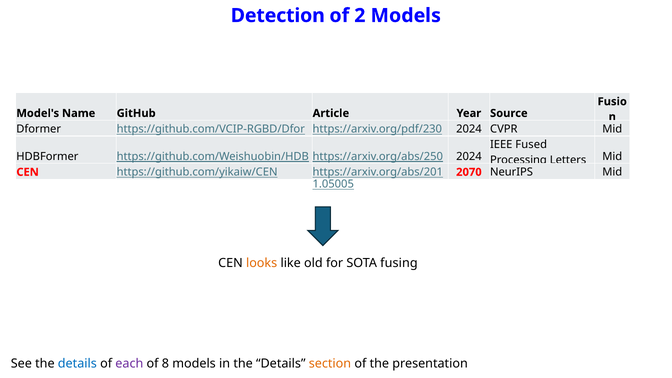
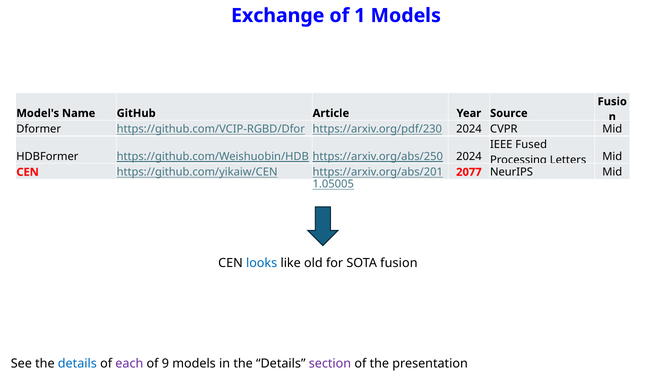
Detection: Detection -> Exchange
2: 2 -> 1
2070: 2070 -> 2077
looks colour: orange -> blue
fusing: fusing -> fusion
8: 8 -> 9
section colour: orange -> purple
